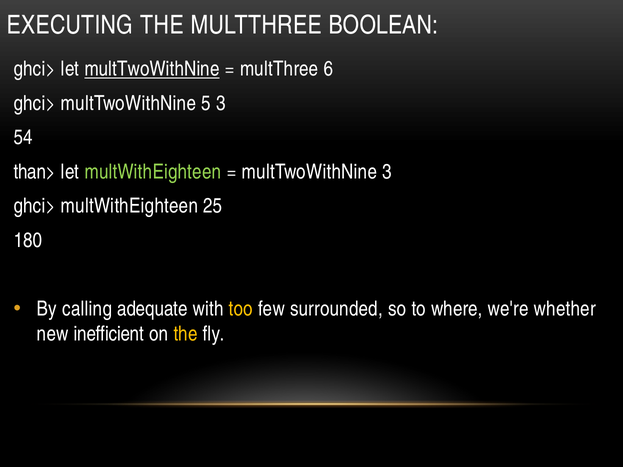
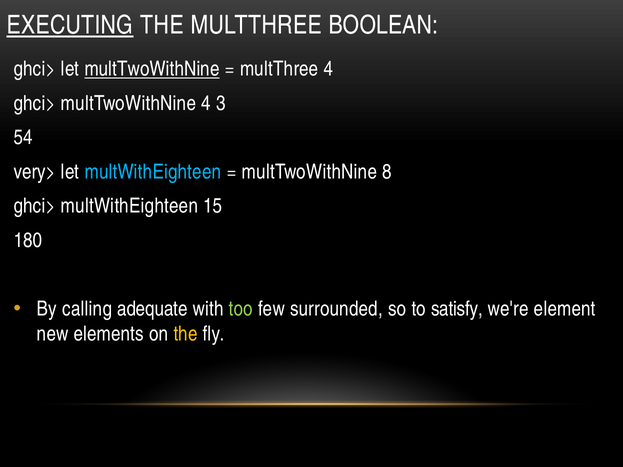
EXECUTING underline: none -> present
multThree 6: 6 -> 4
multTwoWithNine 5: 5 -> 4
than>: than> -> very>
multWithEighteen at (153, 172) colour: light green -> light blue
multTwoWithNine 3: 3 -> 8
25: 25 -> 15
too colour: yellow -> light green
where: where -> satisfy
whether: whether -> element
inefficient: inefficient -> elements
